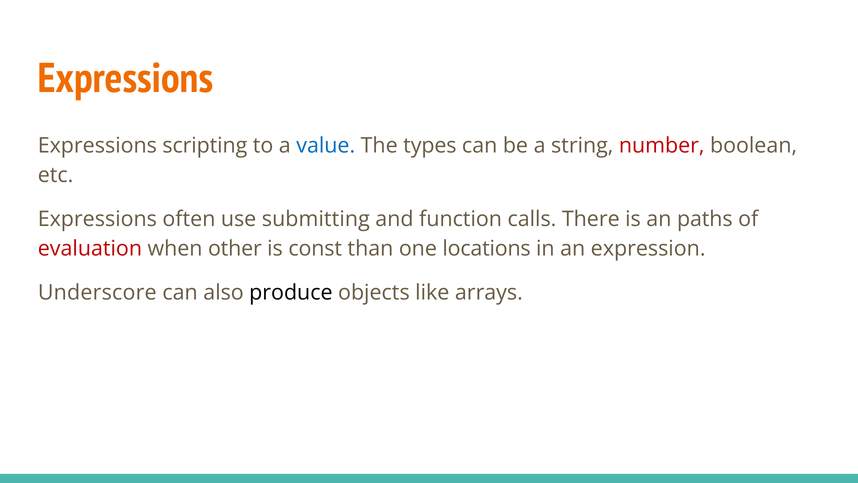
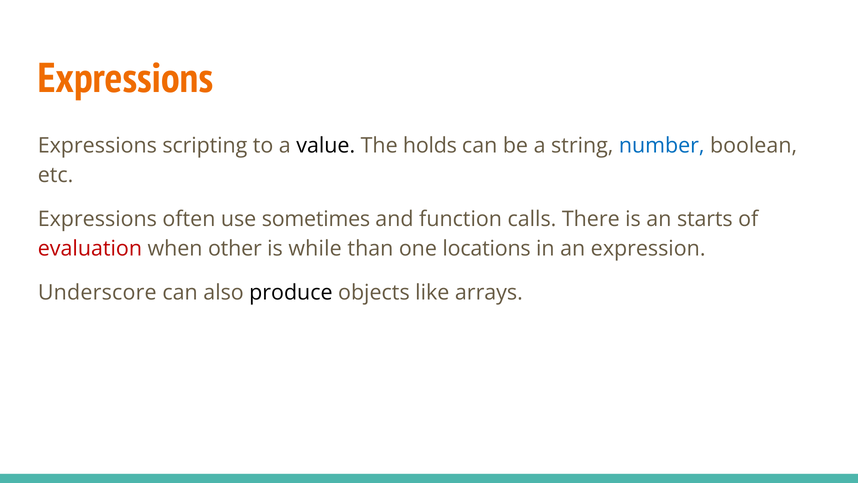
value colour: blue -> black
types: types -> holds
number colour: red -> blue
submitting: submitting -> sometimes
paths: paths -> starts
const: const -> while
